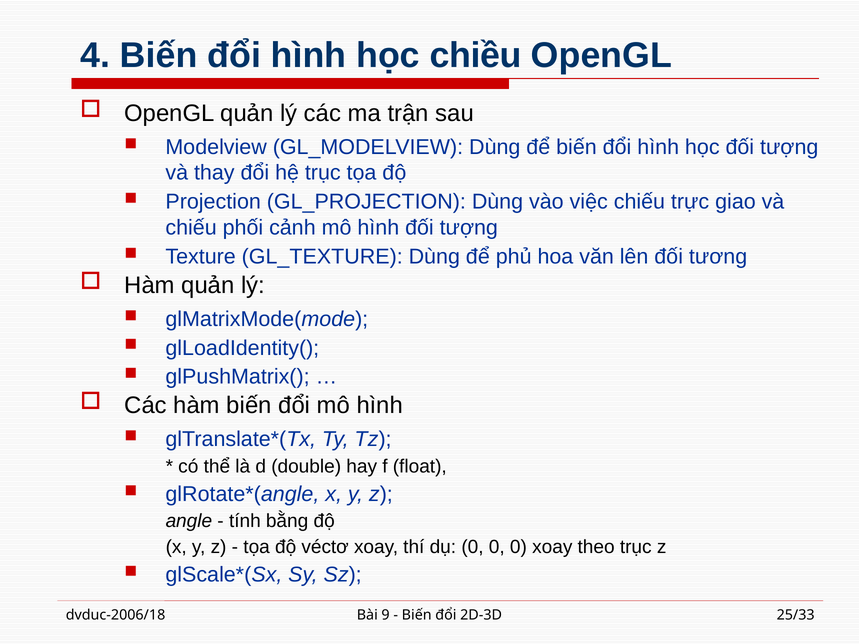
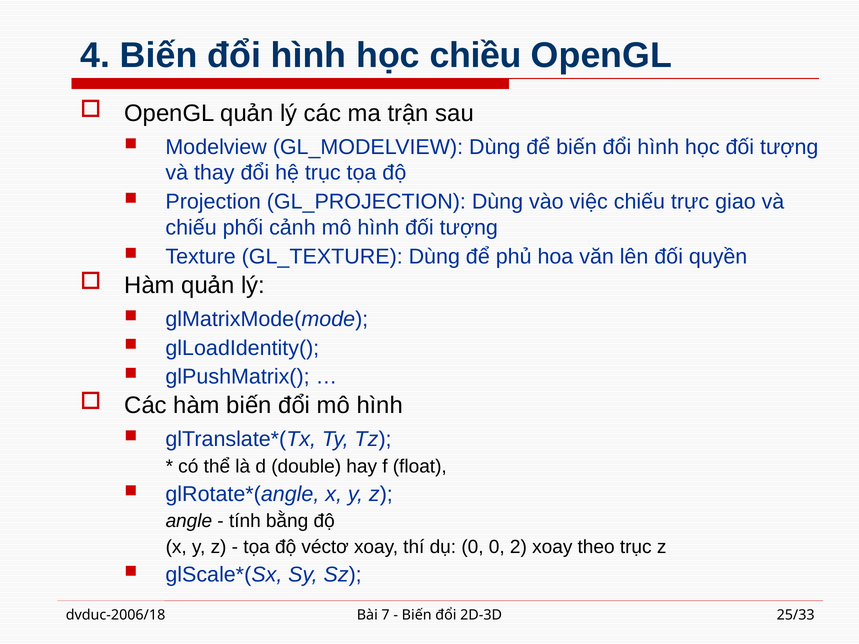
tương: tương -> quyền
0 0 0: 0 -> 2
9: 9 -> 7
